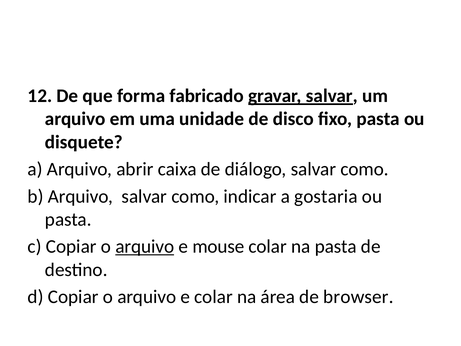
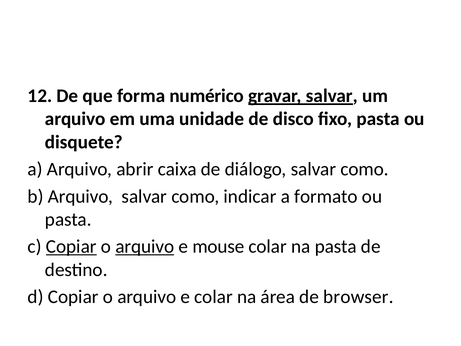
fabricado: fabricado -> numérico
gostaria: gostaria -> formato
Copiar at (71, 246) underline: none -> present
